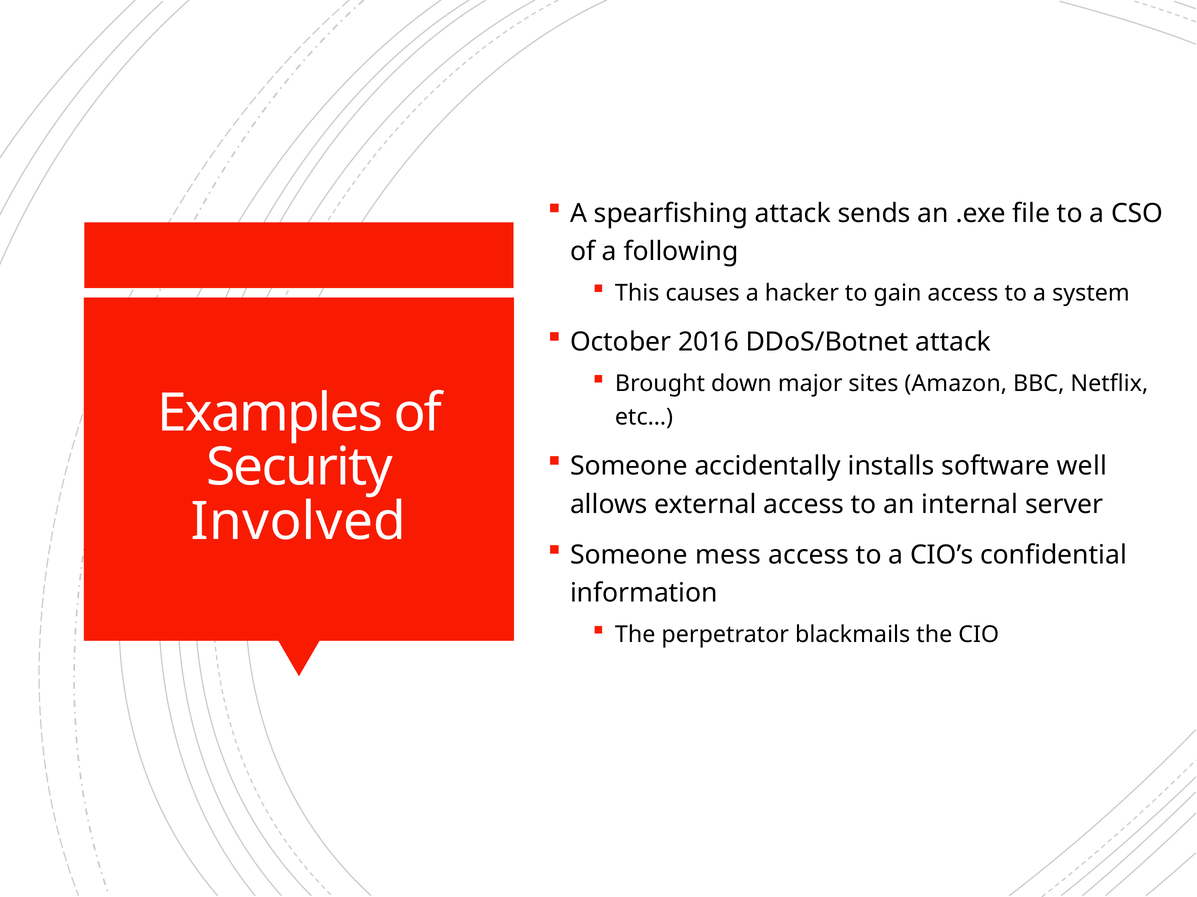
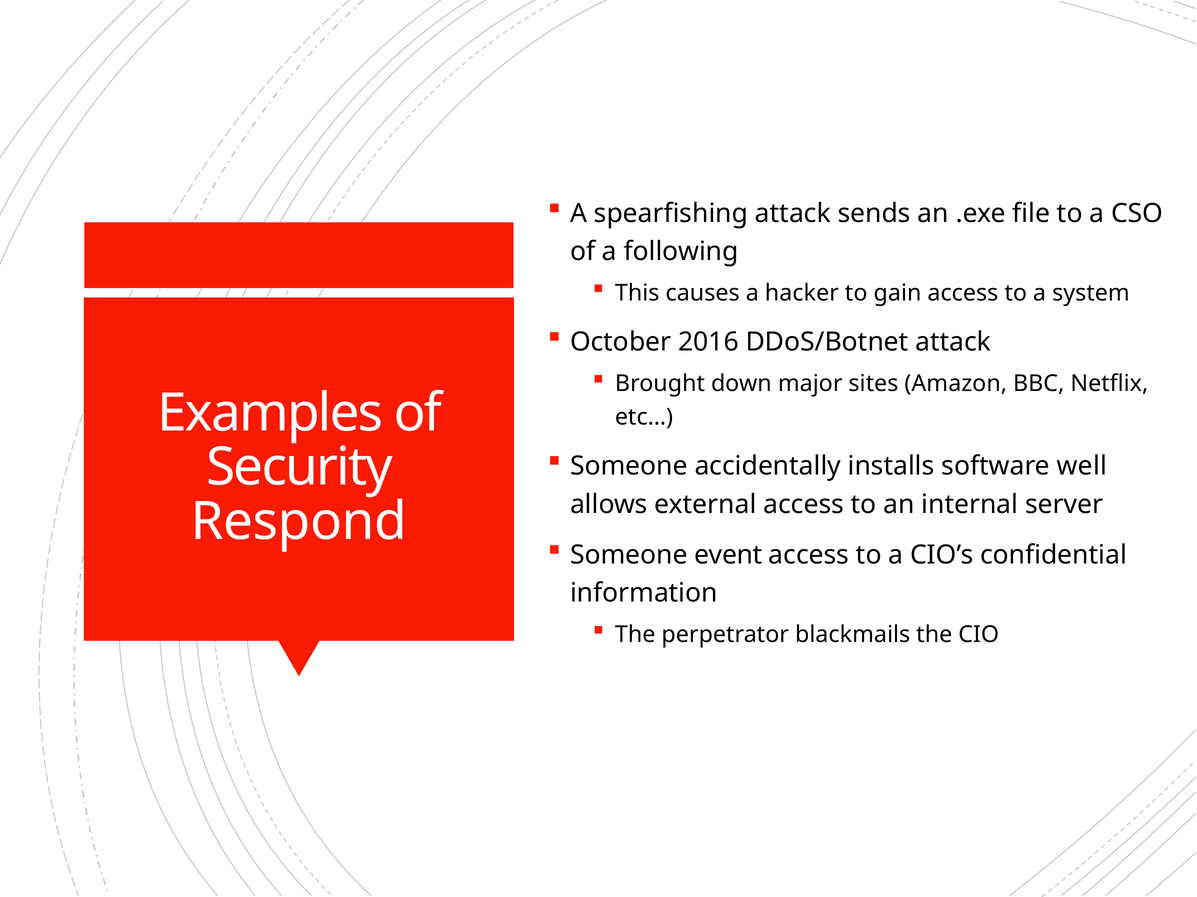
Involved: Involved -> Respond
mess: mess -> event
